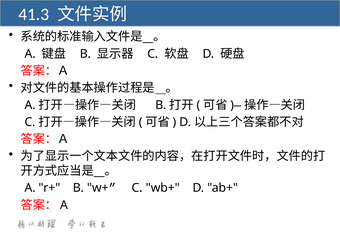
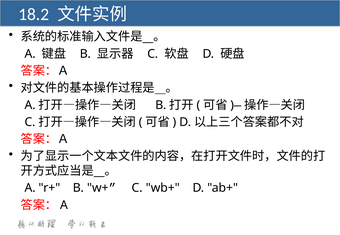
41.3: 41.3 -> 18.2
